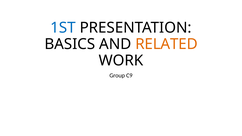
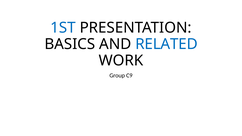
RELATED colour: orange -> blue
